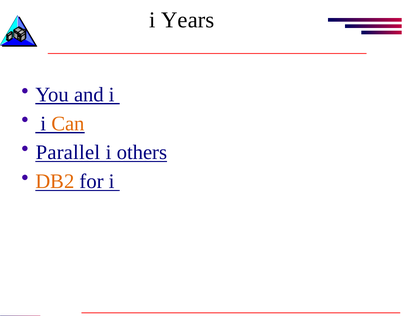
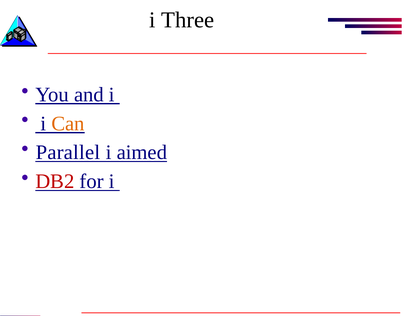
Years: Years -> Three
others: others -> aimed
DB2 colour: orange -> red
